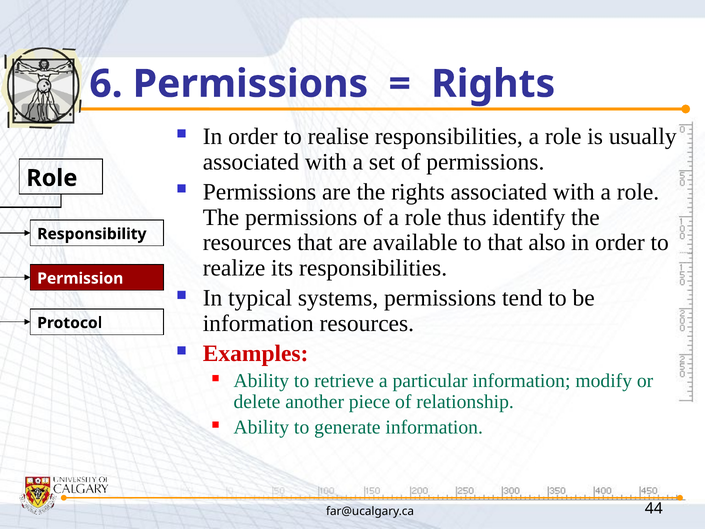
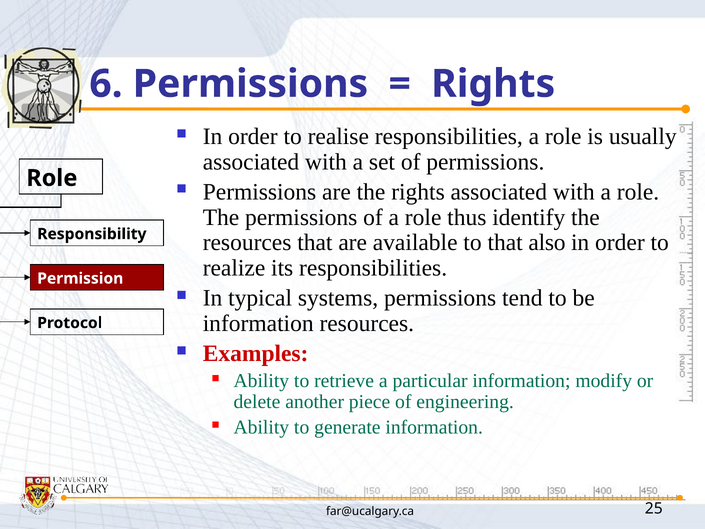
relationship: relationship -> engineering
44: 44 -> 25
